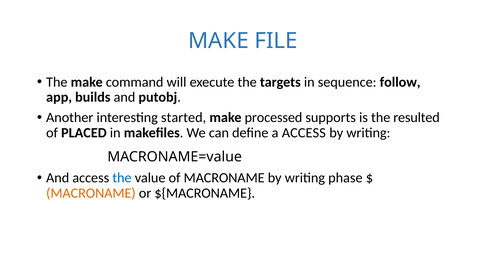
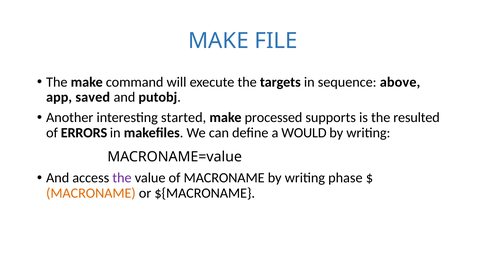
follow: follow -> above
builds: builds -> saved
PLACED: PLACED -> ERRORS
a ACCESS: ACCESS -> WOULD
the at (122, 178) colour: blue -> purple
